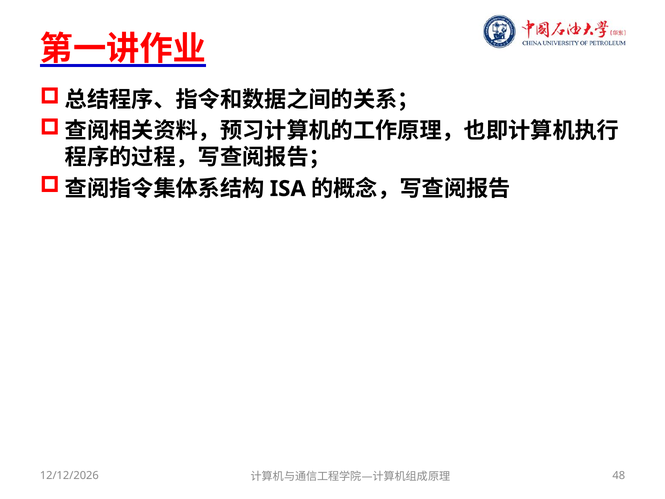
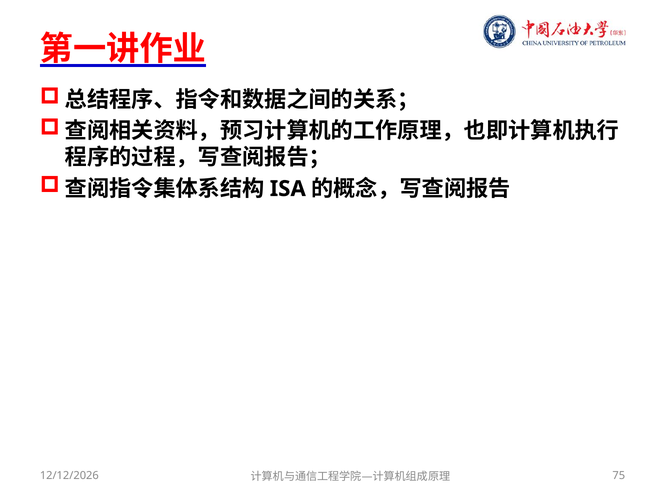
48: 48 -> 75
